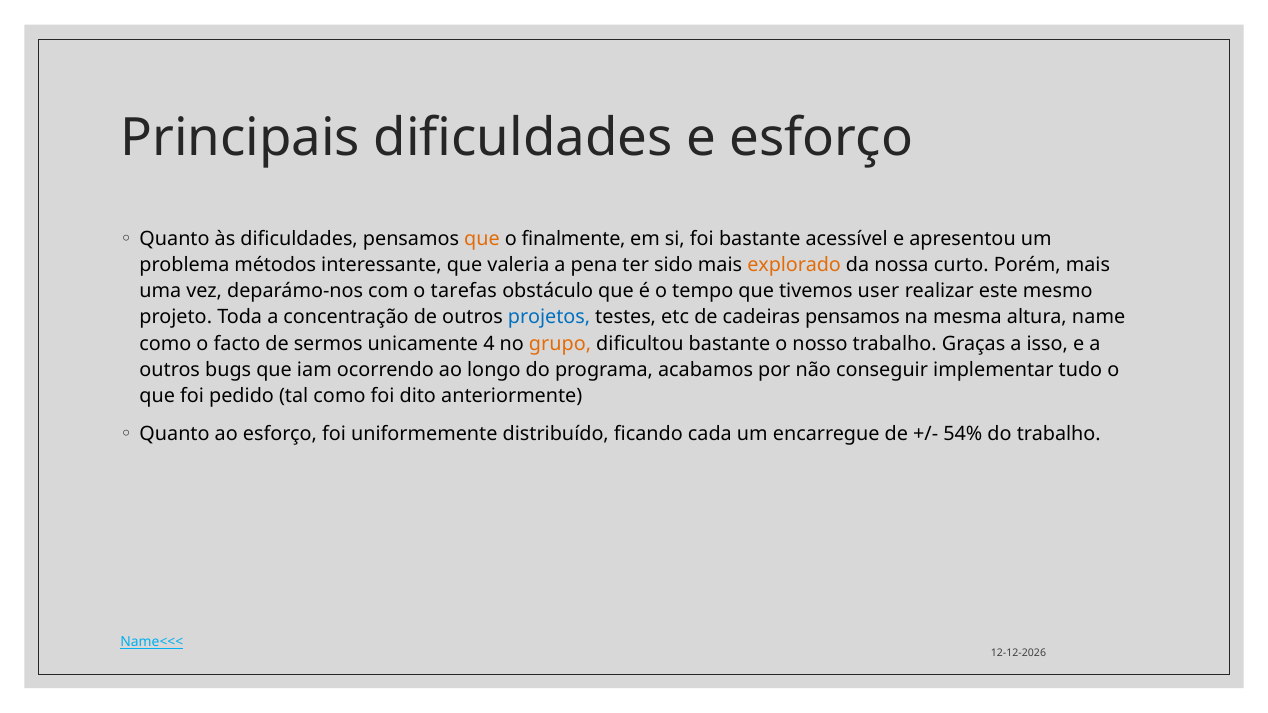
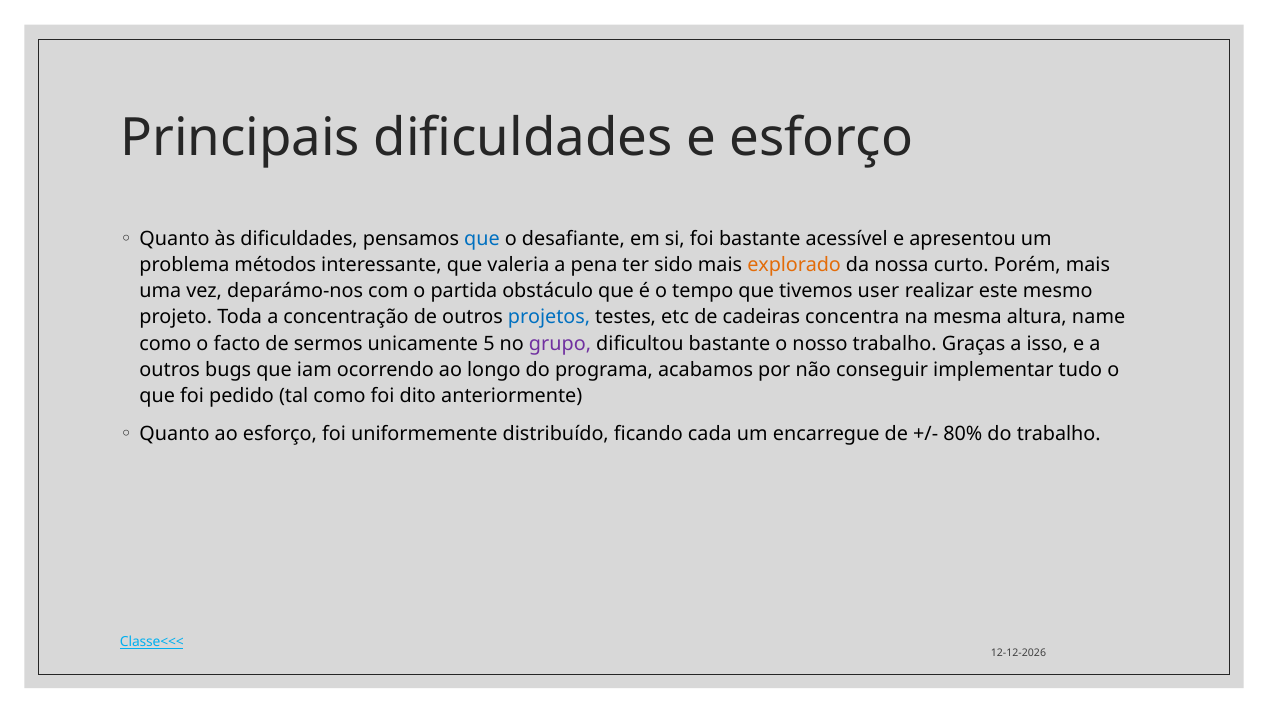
que at (482, 239) colour: orange -> blue
finalmente: finalmente -> desafiante
tarefas: tarefas -> partida
cadeiras pensamos: pensamos -> concentra
4: 4 -> 5
grupo colour: orange -> purple
54%: 54% -> 80%
Name<<<: Name<<< -> Classe<<<
